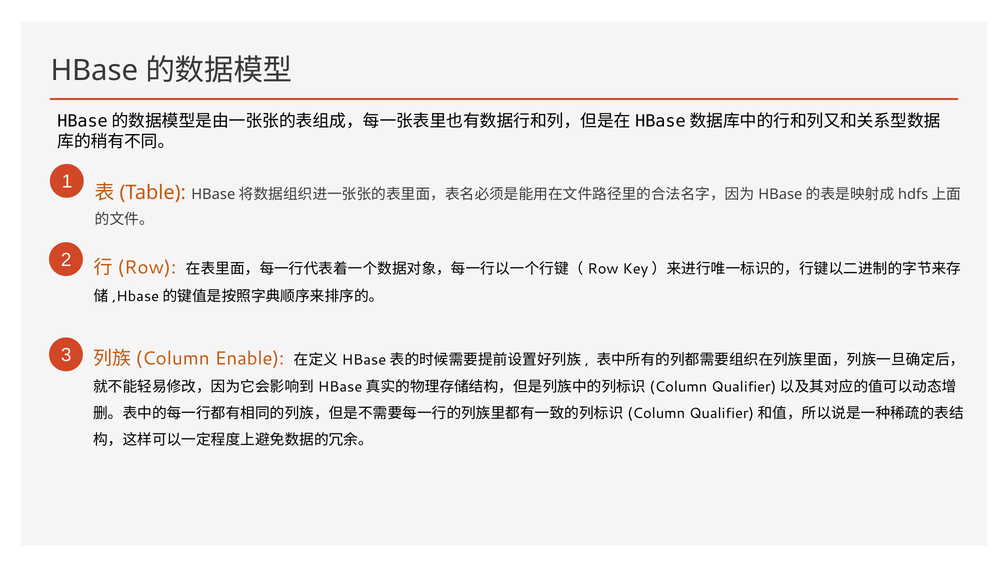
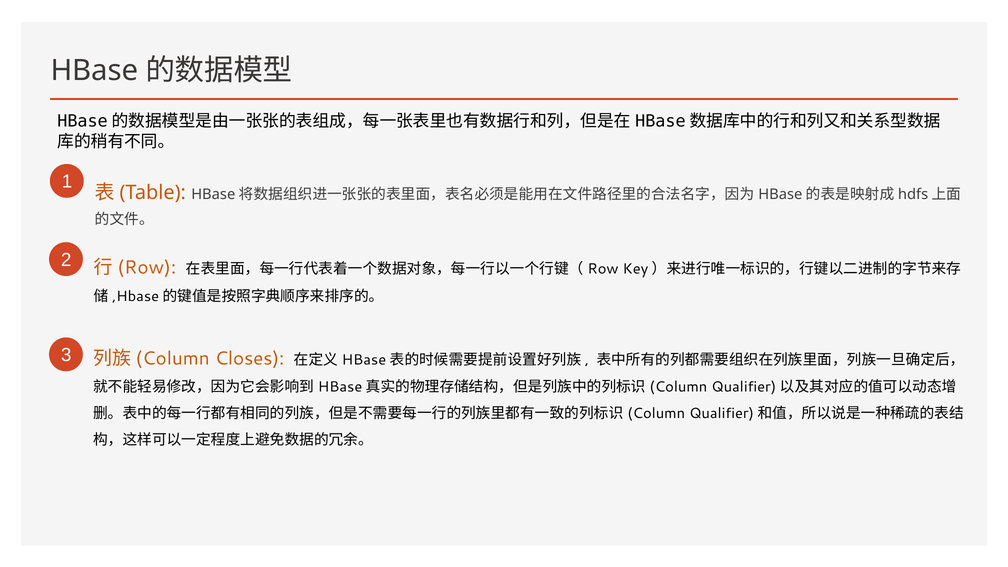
Enable: Enable -> Closes
